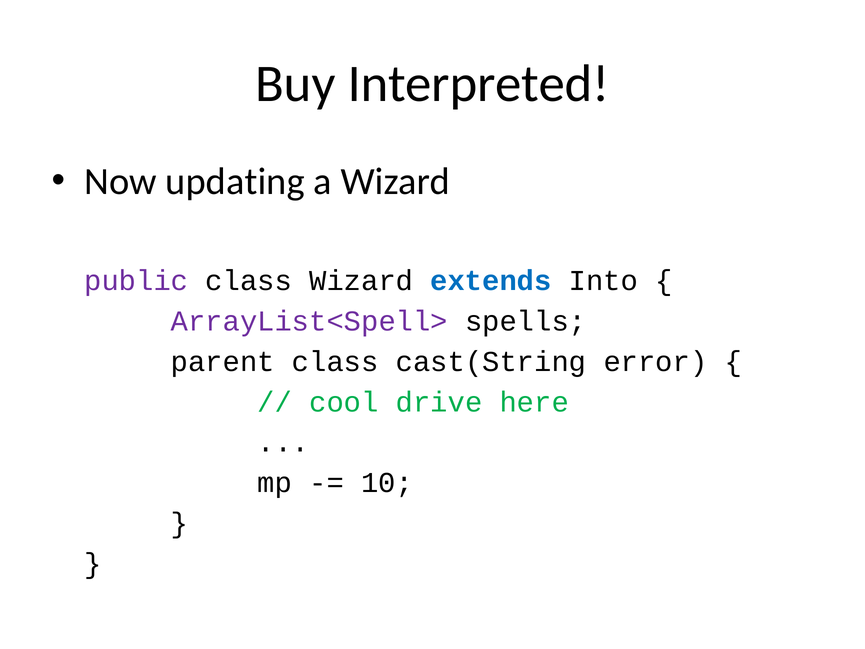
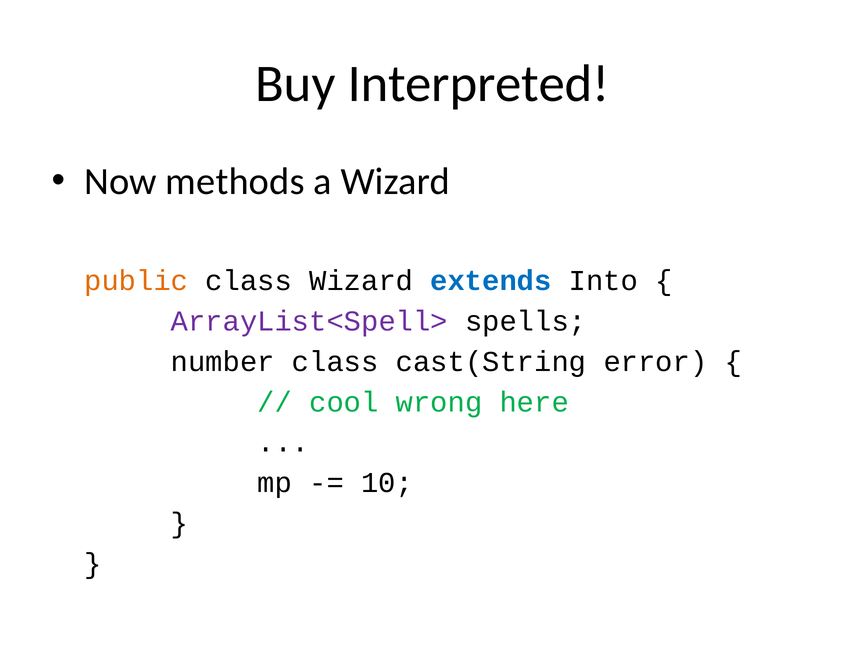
updating: updating -> methods
public colour: purple -> orange
parent: parent -> number
drive: drive -> wrong
